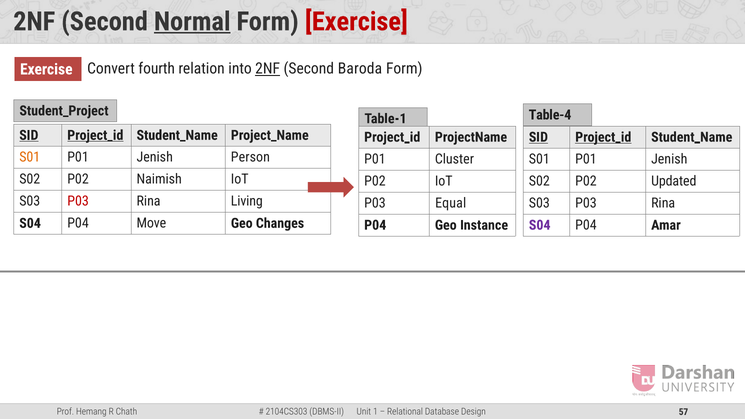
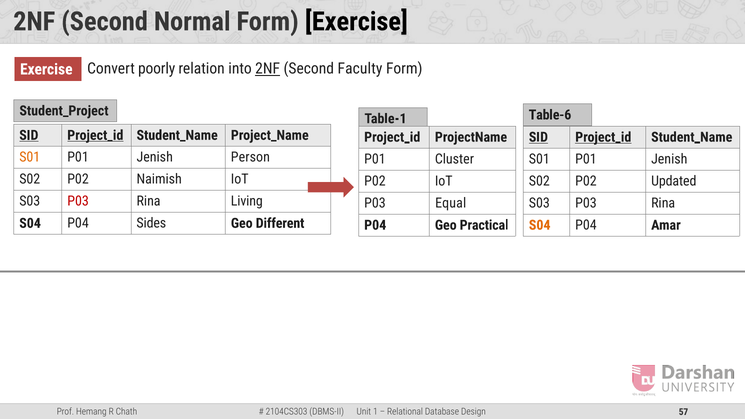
Normal underline: present -> none
Exercise at (356, 22) colour: red -> black
fourth: fourth -> poorly
Baroda: Baroda -> Faculty
Table-4: Table-4 -> Table-6
Move: Move -> Sides
Changes: Changes -> Different
Instance: Instance -> Practical
S04 at (540, 225) colour: purple -> orange
